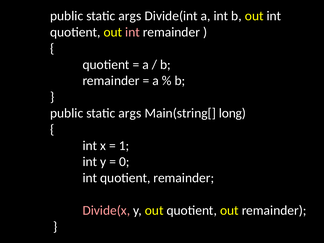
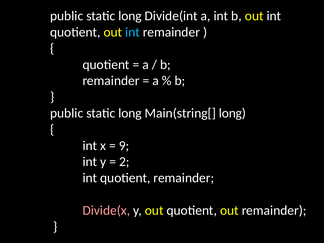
args at (130, 16): args -> long
int at (133, 32) colour: pink -> light blue
args at (130, 113): args -> long
1: 1 -> 9
0: 0 -> 2
